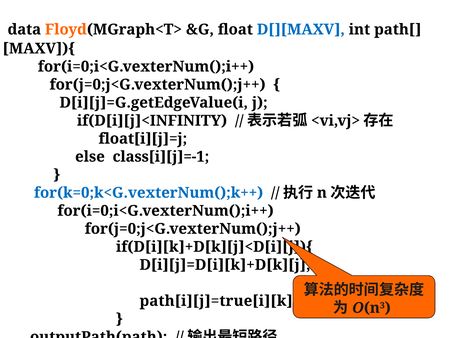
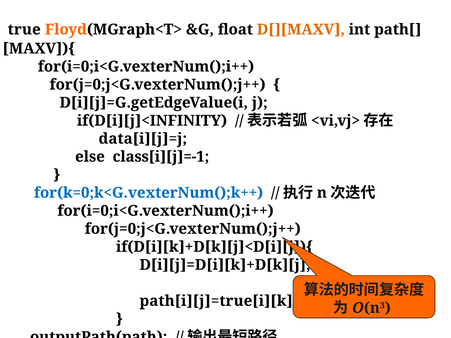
data: data -> true
D[][MAXV colour: blue -> orange
float[i][j]=j: float[i][j]=j -> data[i][j]=j
